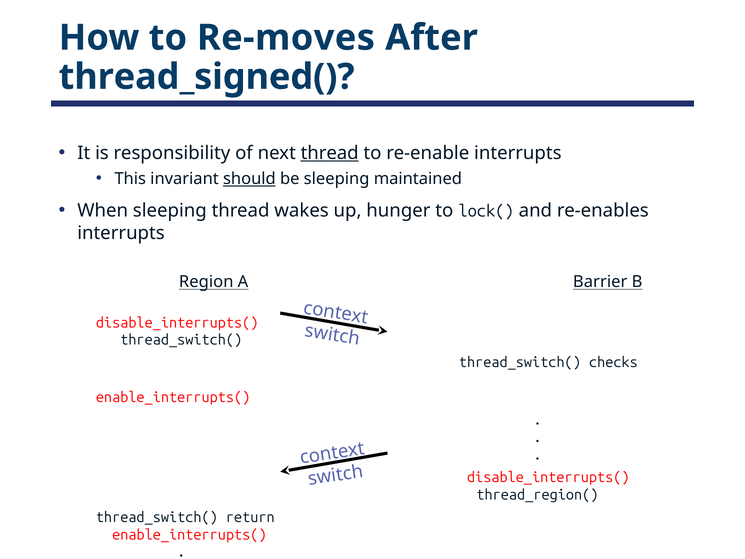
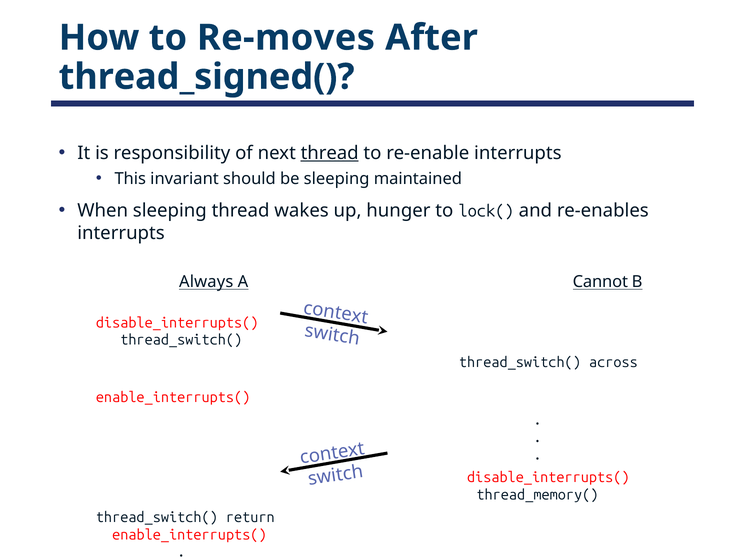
should underline: present -> none
Region: Region -> Always
Barrier: Barrier -> Cannot
checks: checks -> across
thread_region(: thread_region( -> thread_memory(
